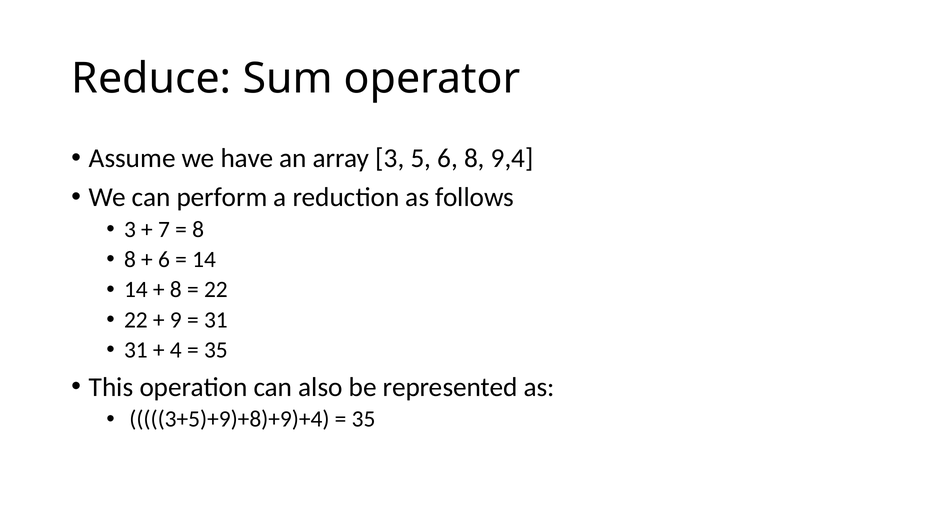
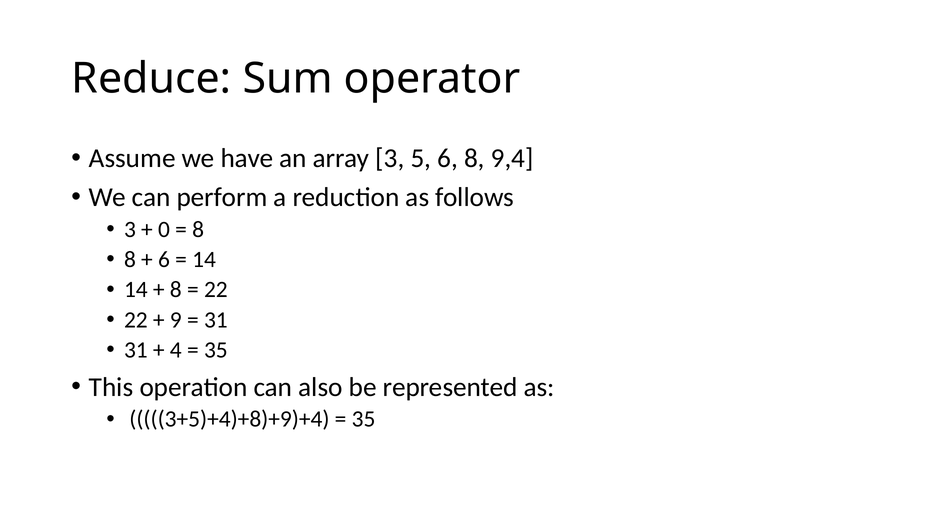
7: 7 -> 0
3+5)+9)+8)+9)+4: 3+5)+9)+8)+9)+4 -> 3+5)+4)+8)+9)+4
